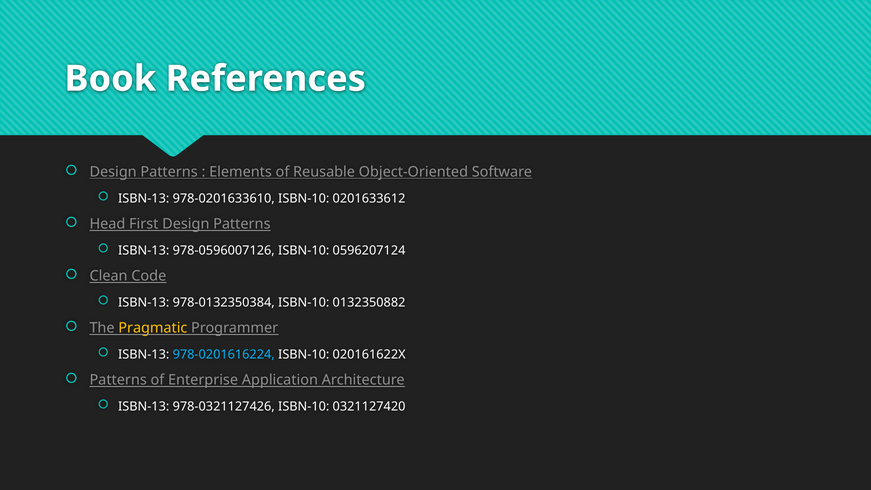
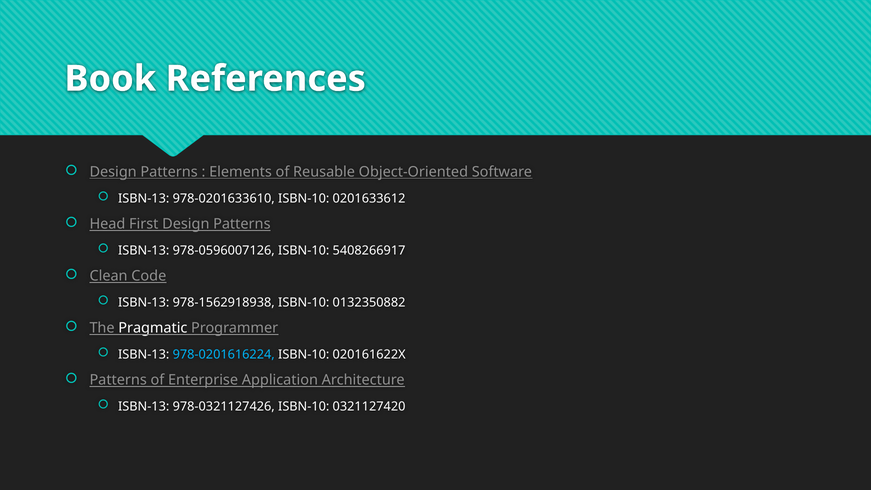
0596207124: 0596207124 -> 5408266917
978-0132350384: 978-0132350384 -> 978-1562918938
Pragmatic colour: yellow -> white
